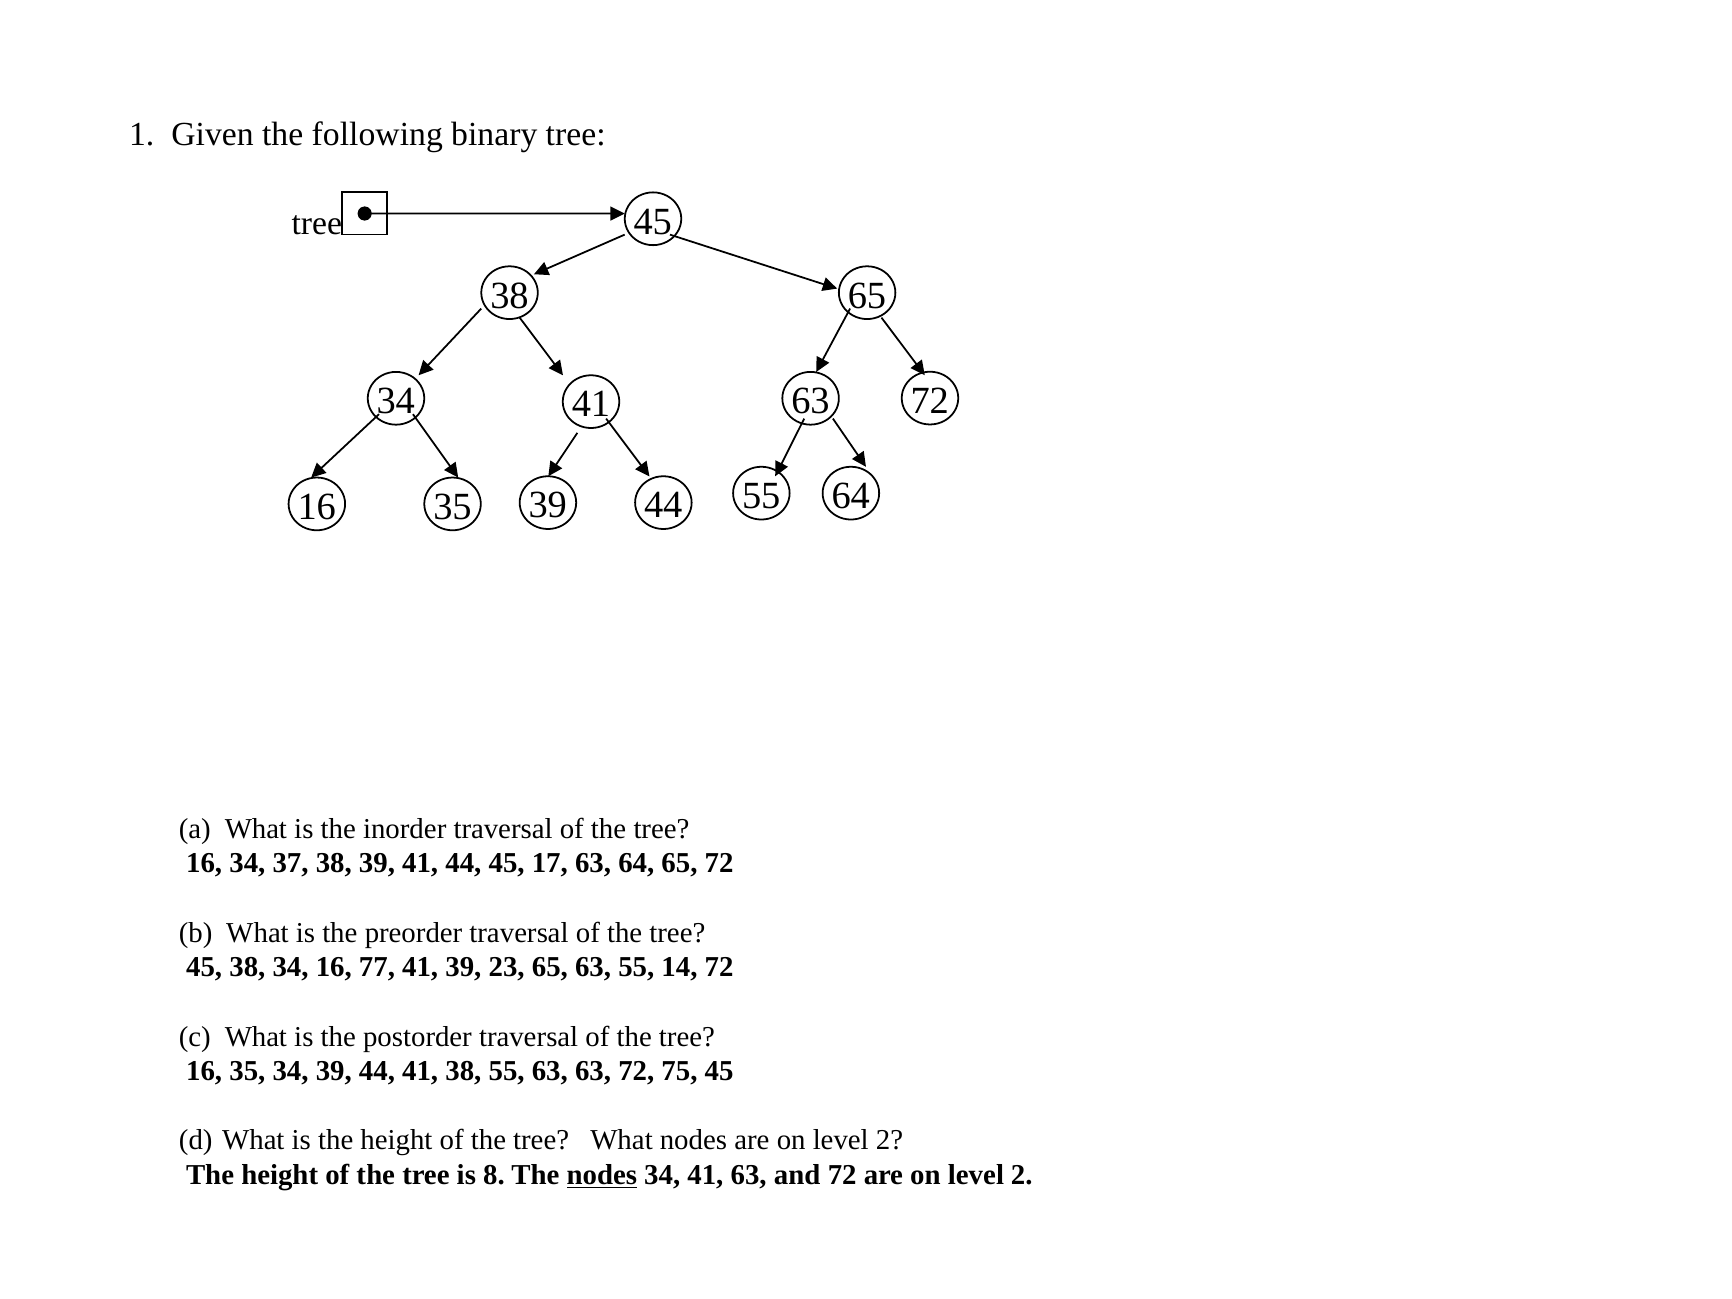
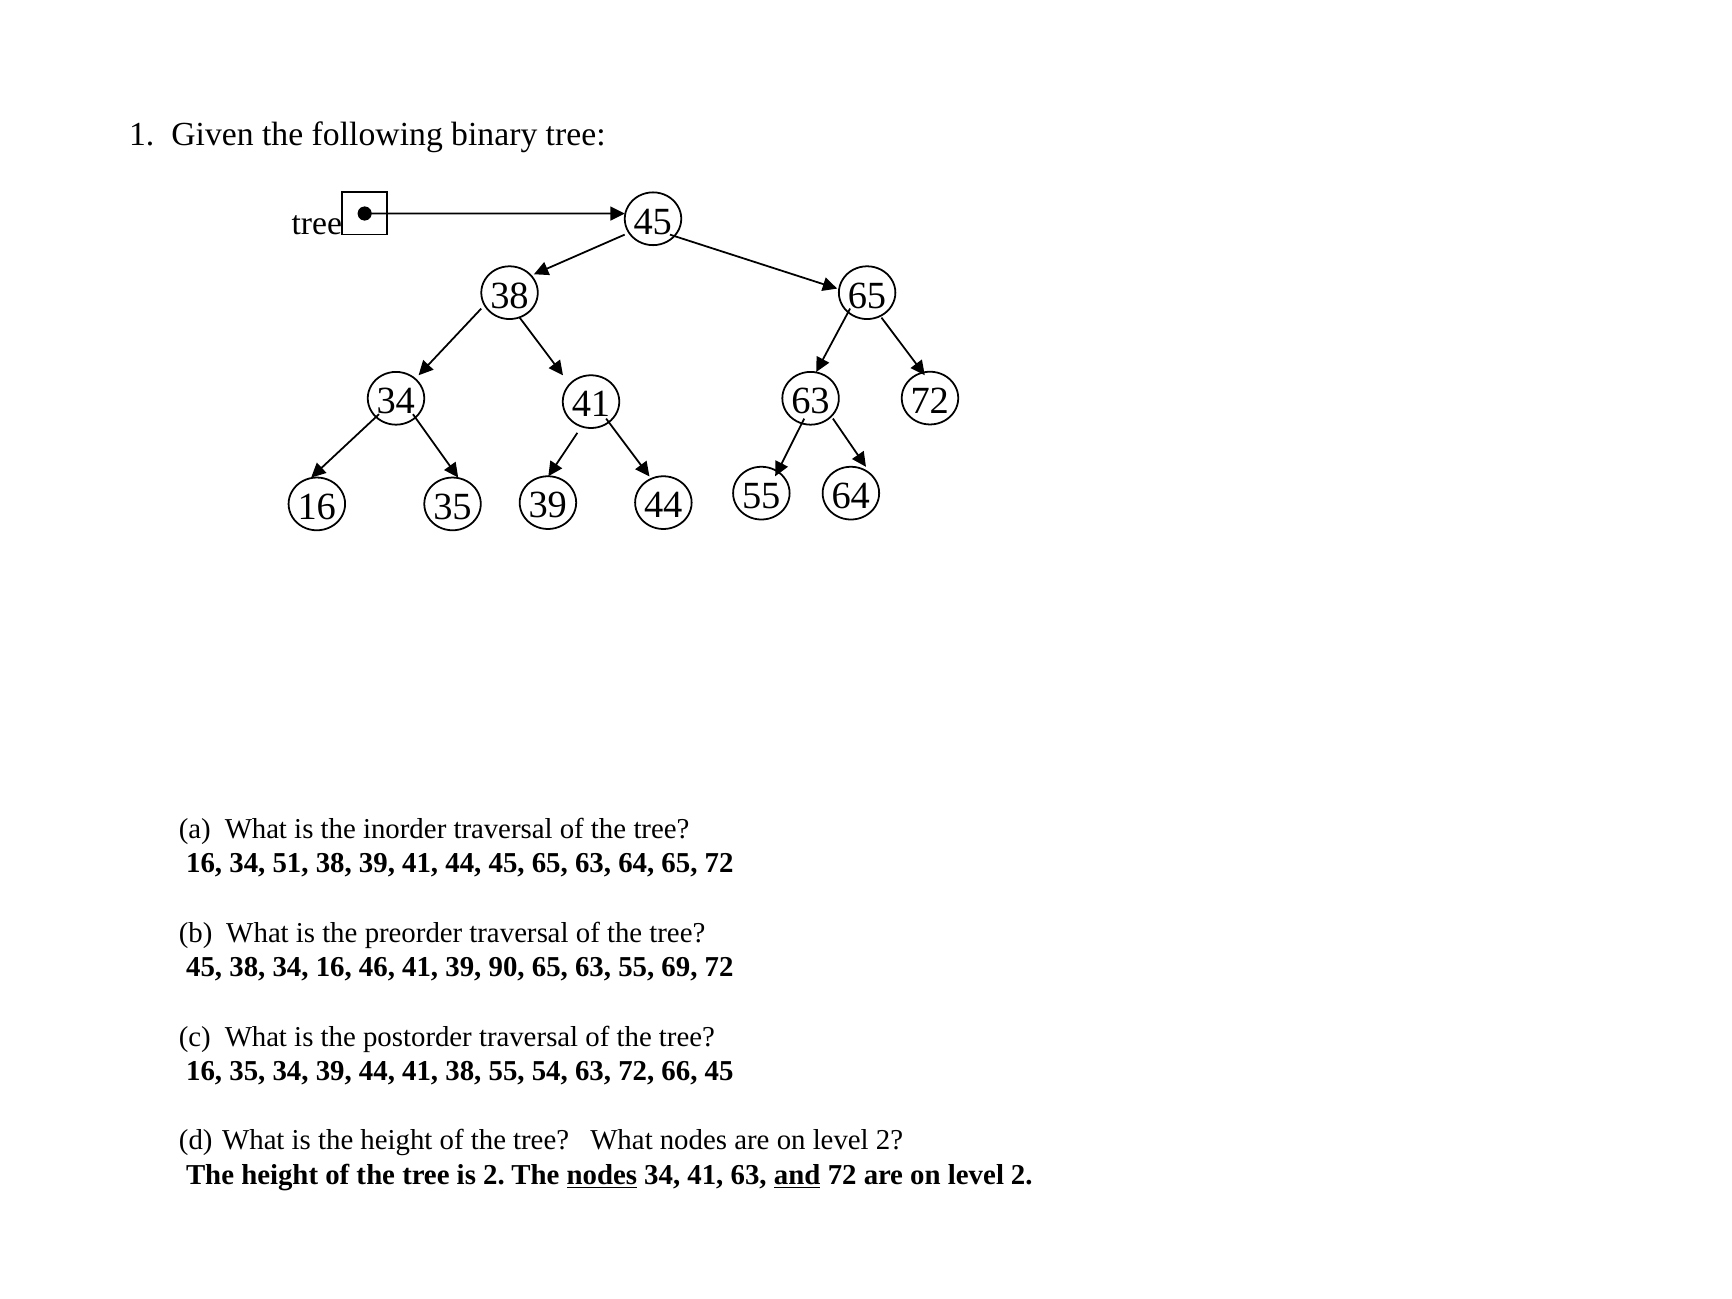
37: 37 -> 51
45 17: 17 -> 65
77: 77 -> 46
23: 23 -> 90
14: 14 -> 69
55 63: 63 -> 54
75: 75 -> 66
is 8: 8 -> 2
and underline: none -> present
